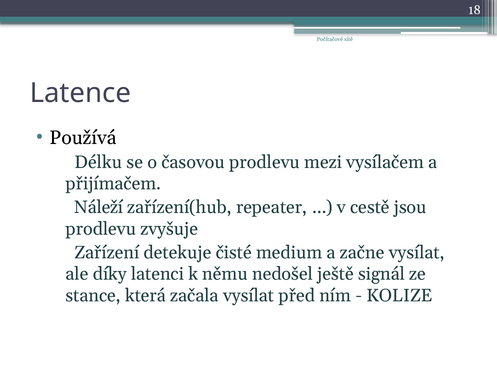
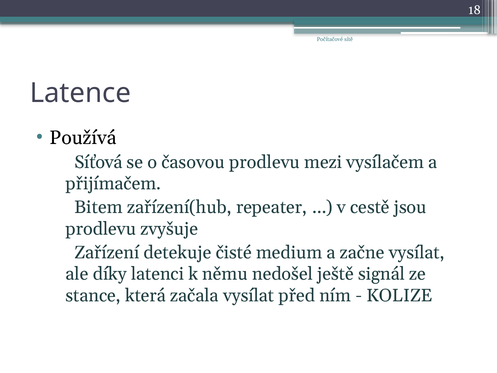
Délku: Délku -> Síťová
Náleží: Náleží -> Bitem
